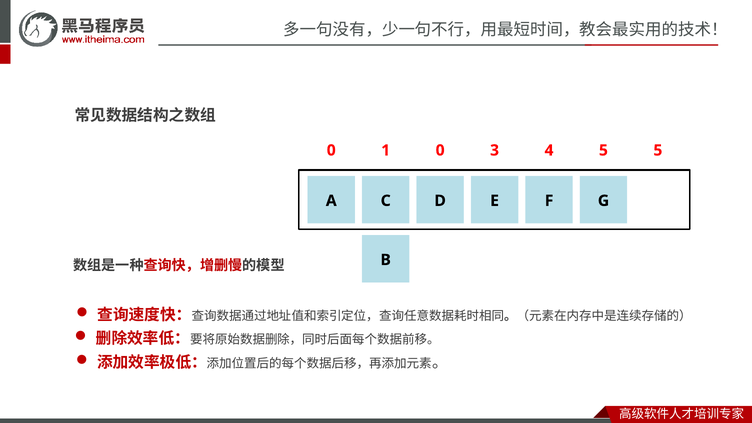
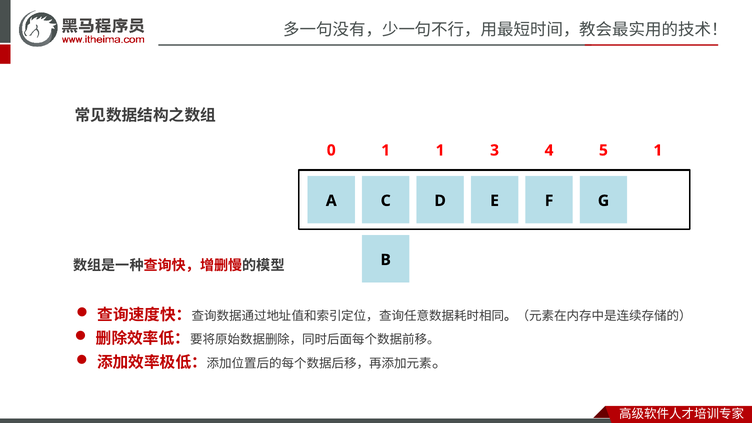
1 0: 0 -> 1
5 5: 5 -> 1
